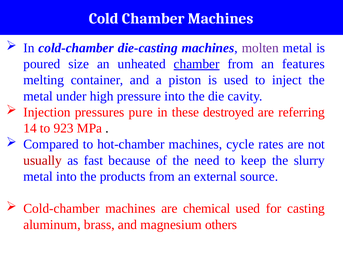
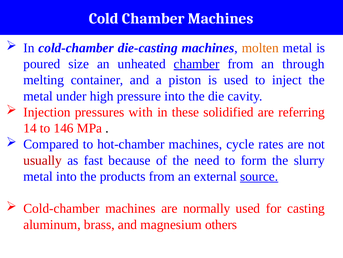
molten colour: purple -> orange
features: features -> through
pure: pure -> with
destroyed: destroyed -> solidified
923: 923 -> 146
keep: keep -> form
source underline: none -> present
chemical: chemical -> normally
